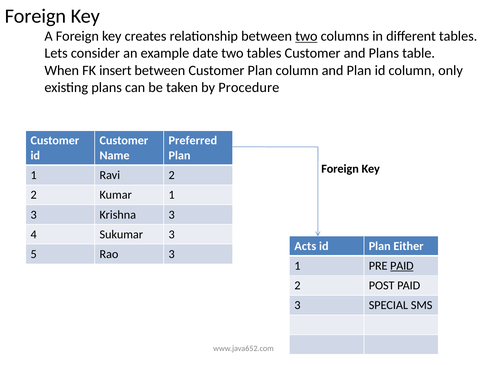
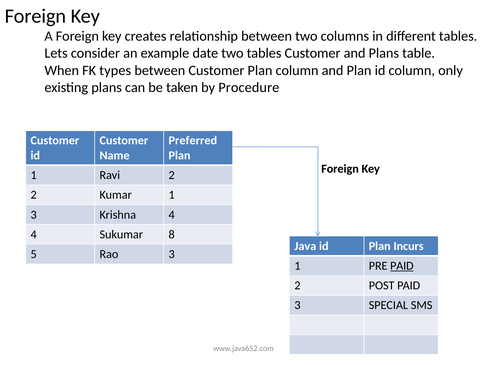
two at (306, 36) underline: present -> none
insert: insert -> types
Krishna 3: 3 -> 4
Sukumar 3: 3 -> 8
Acts: Acts -> Java
Either: Either -> Incurs
